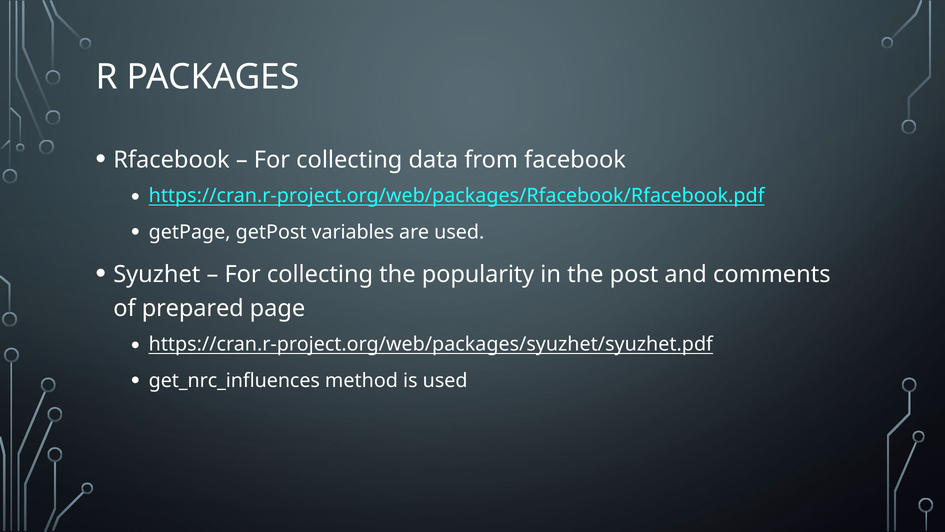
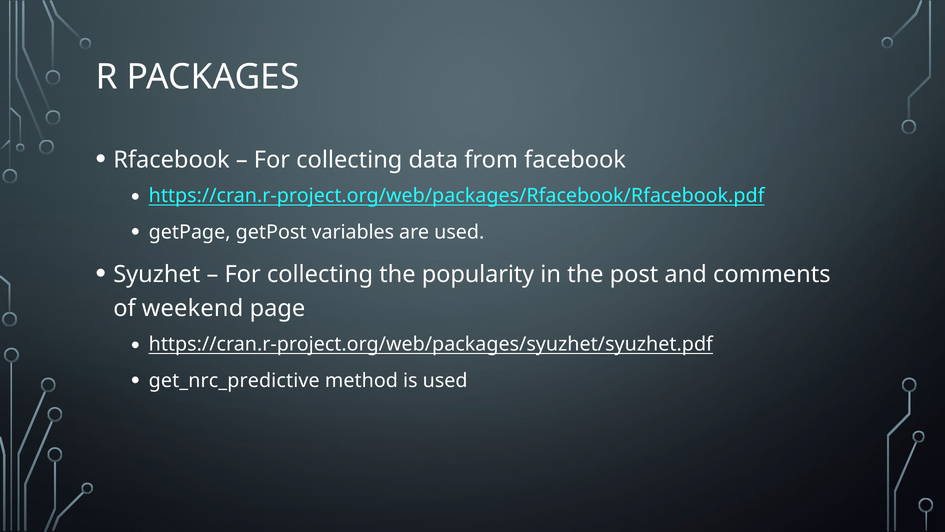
prepared: prepared -> weekend
get_nrc_influences: get_nrc_influences -> get_nrc_predictive
